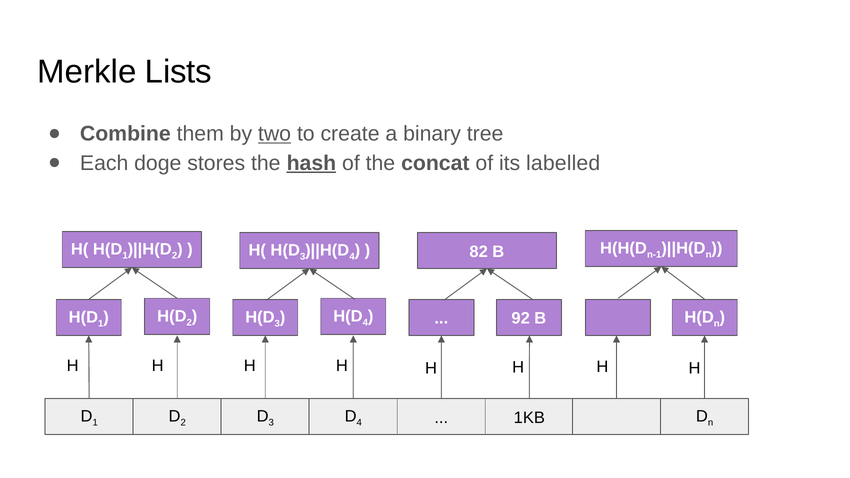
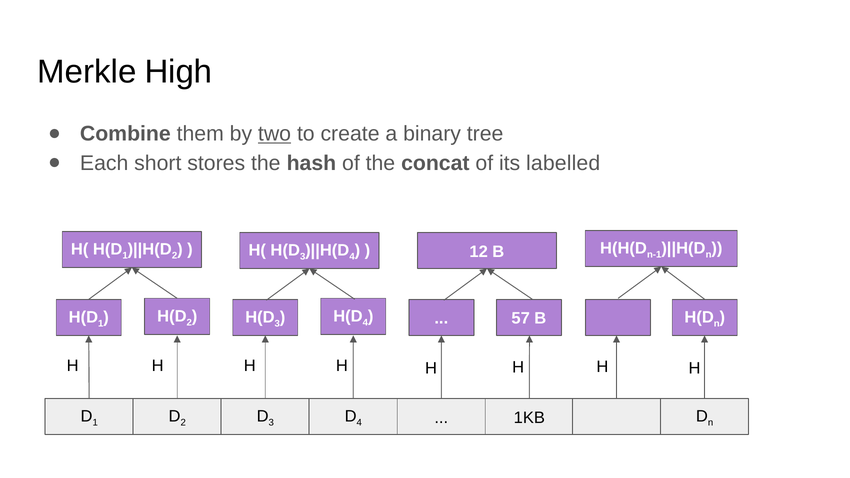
Lists: Lists -> High
doge: doge -> short
hash underline: present -> none
82: 82 -> 12
92: 92 -> 57
